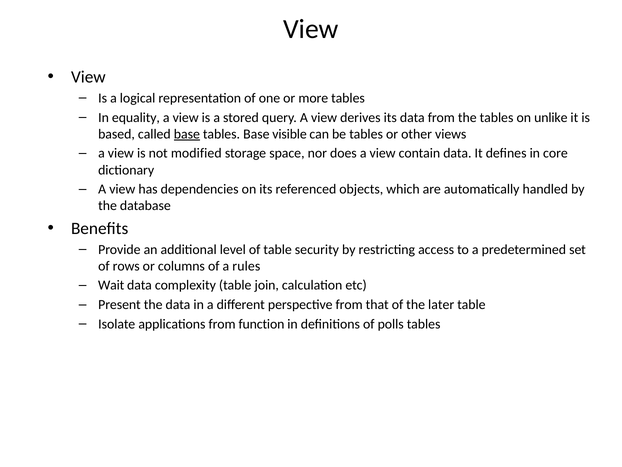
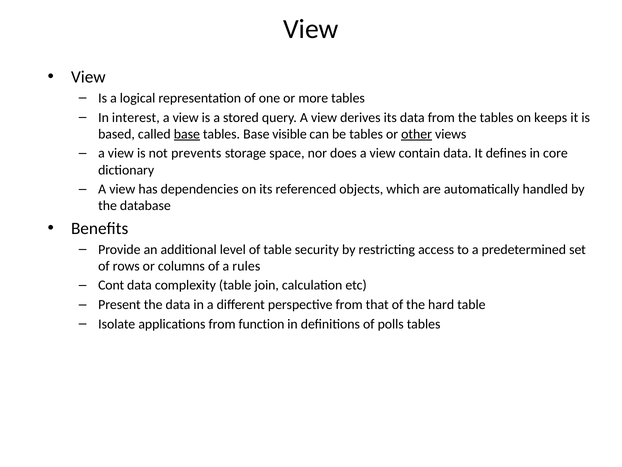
equality: equality -> interest
unlike: unlike -> keeps
other underline: none -> present
modified: modified -> prevents
Wait: Wait -> Cont
later: later -> hard
